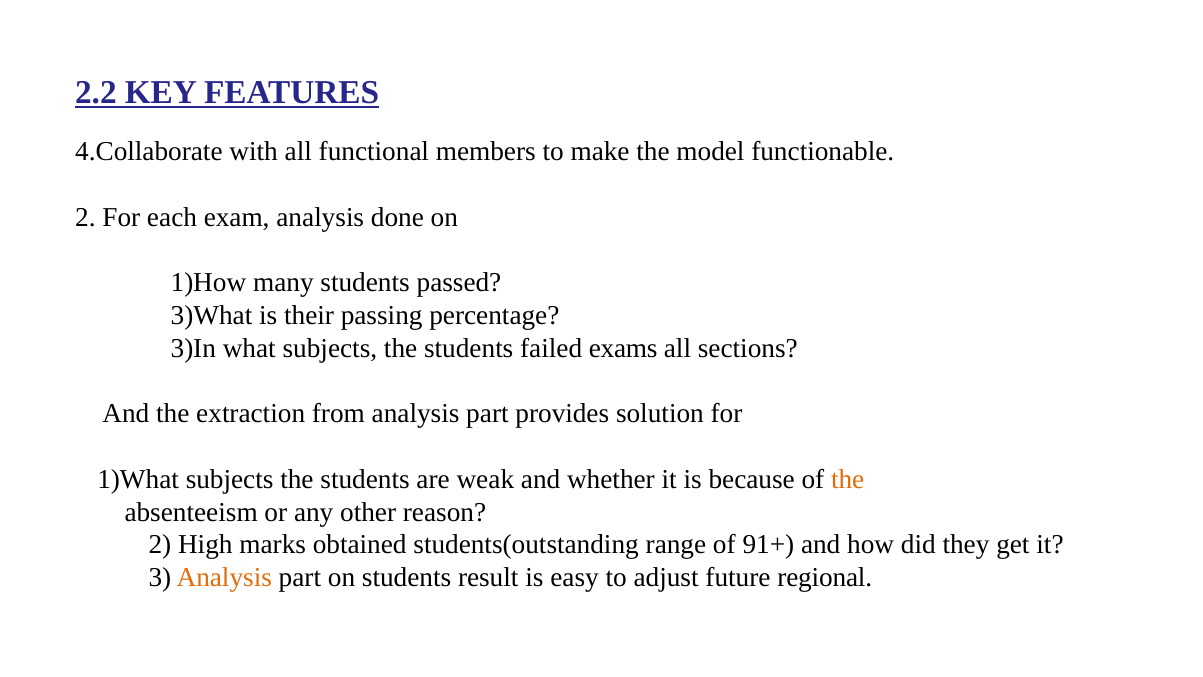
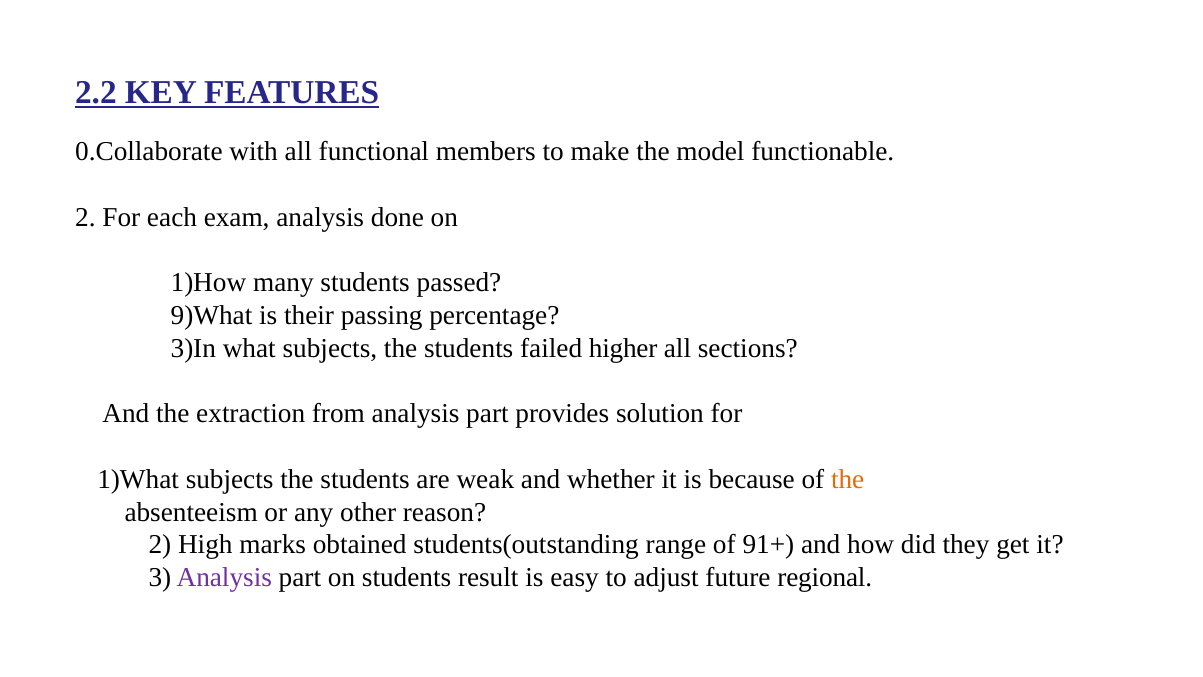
4.Collaborate: 4.Collaborate -> 0.Collaborate
3)What: 3)What -> 9)What
exams: exams -> higher
Analysis at (224, 577) colour: orange -> purple
